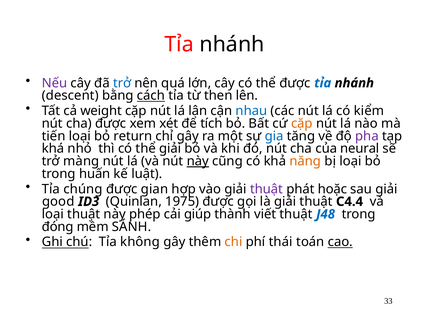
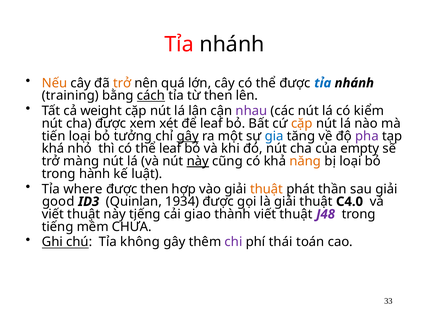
Nếu colour: purple -> orange
trở at (122, 83) colour: blue -> orange
descent: descent -> training
nhau colour: blue -> purple
để tích: tích -> leaf
return: return -> tưởng
gây at (188, 136) underline: none -> present
thể giải: giải -> leaf
neural: neural -> empty
huấn: huấn -> hành
chúng: chúng -> where
được gian: gian -> then
thuật at (267, 189) colour: purple -> orange
hoặc: hoặc -> thần
1975: 1975 -> 1934
C4.4: C4.4 -> C4.0
loại at (53, 214): loại -> viết
này phép: phép -> tiếng
giúp: giúp -> giao
J48 colour: blue -> purple
đóng at (58, 227): đóng -> tiếng
SÁNH: SÁNH -> CHỨA
chi colour: orange -> purple
cao underline: present -> none
